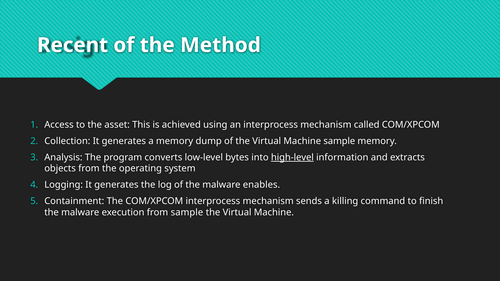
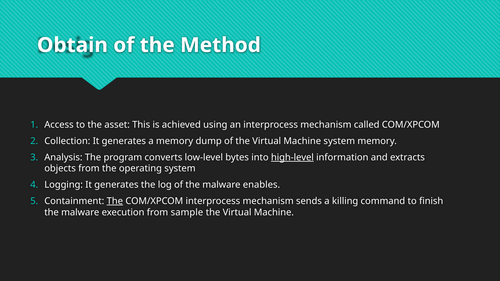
Recent: Recent -> Obtain
Machine sample: sample -> system
The at (115, 201) underline: none -> present
